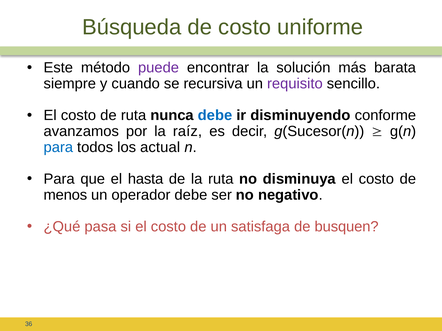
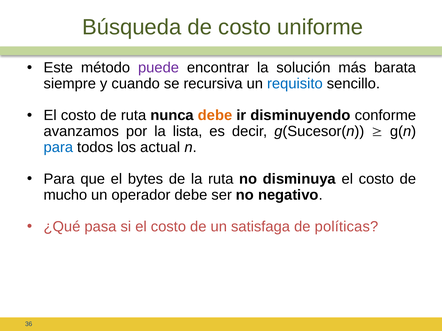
requisito colour: purple -> blue
debe at (215, 116) colour: blue -> orange
raíz: raíz -> lista
hasta: hasta -> bytes
menos: menos -> mucho
busquen: busquen -> políticas
